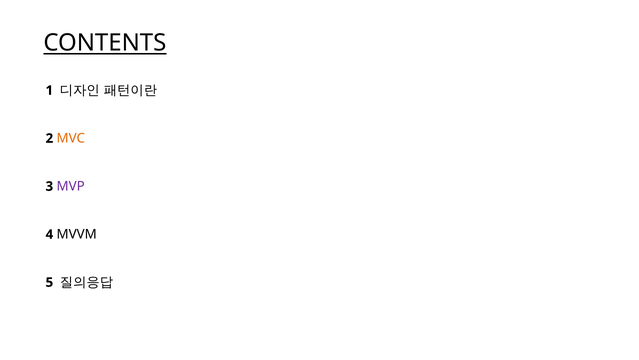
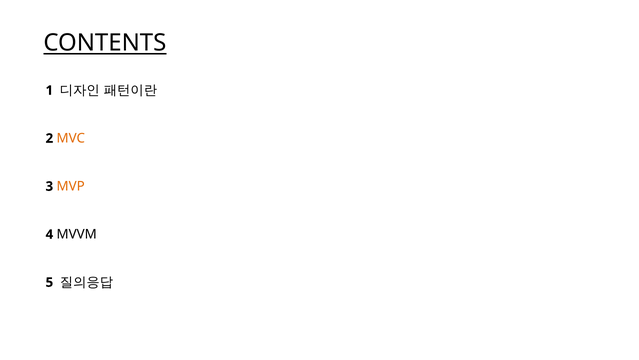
MVP colour: purple -> orange
